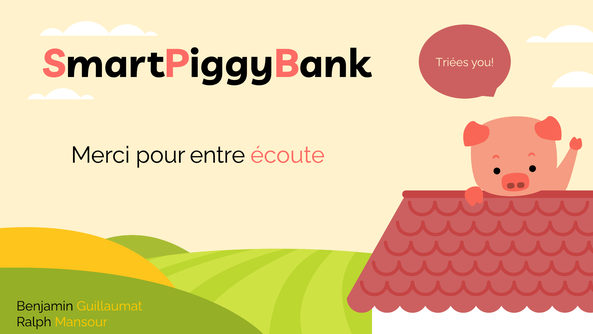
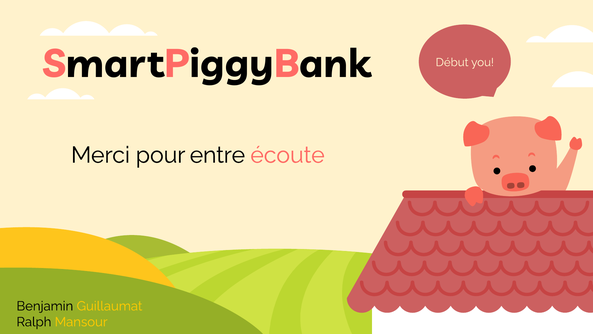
Triées: Triées -> Début
